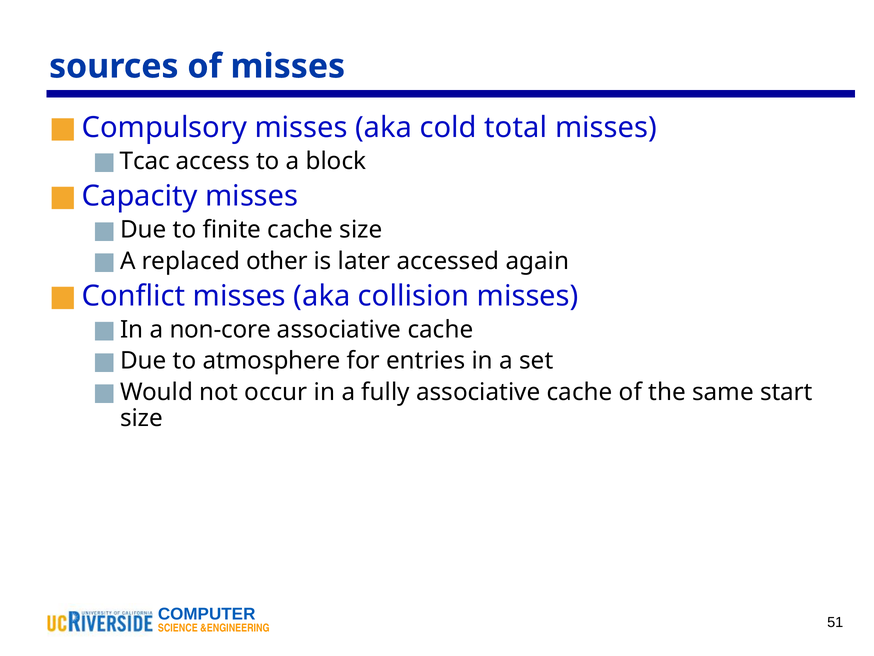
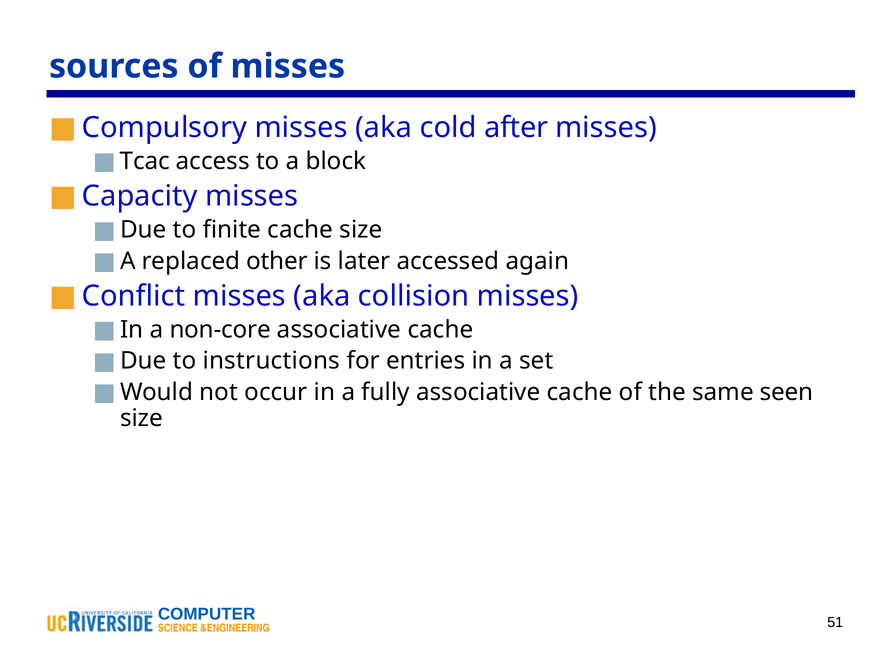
total: total -> after
atmosphere: atmosphere -> instructions
start: start -> seen
